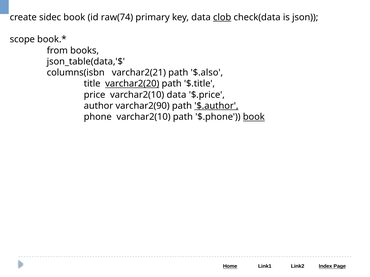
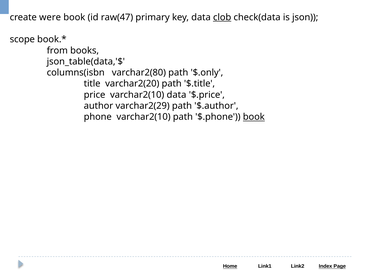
sidec: sidec -> were
raw(74: raw(74 -> raw(47
varchar2(21: varchar2(21 -> varchar2(80
$.also: $.also -> $.only
varchar2(20 underline: present -> none
varchar2(90: varchar2(90 -> varchar2(29
$.author underline: present -> none
